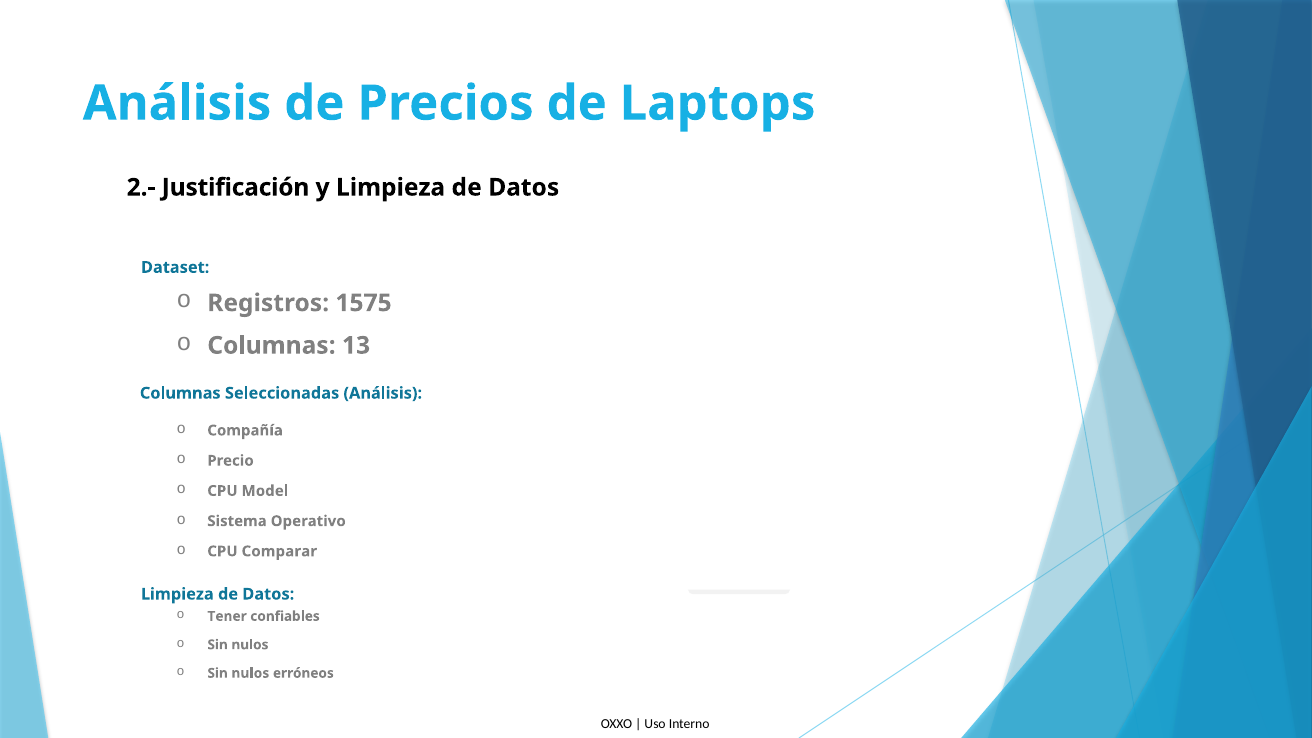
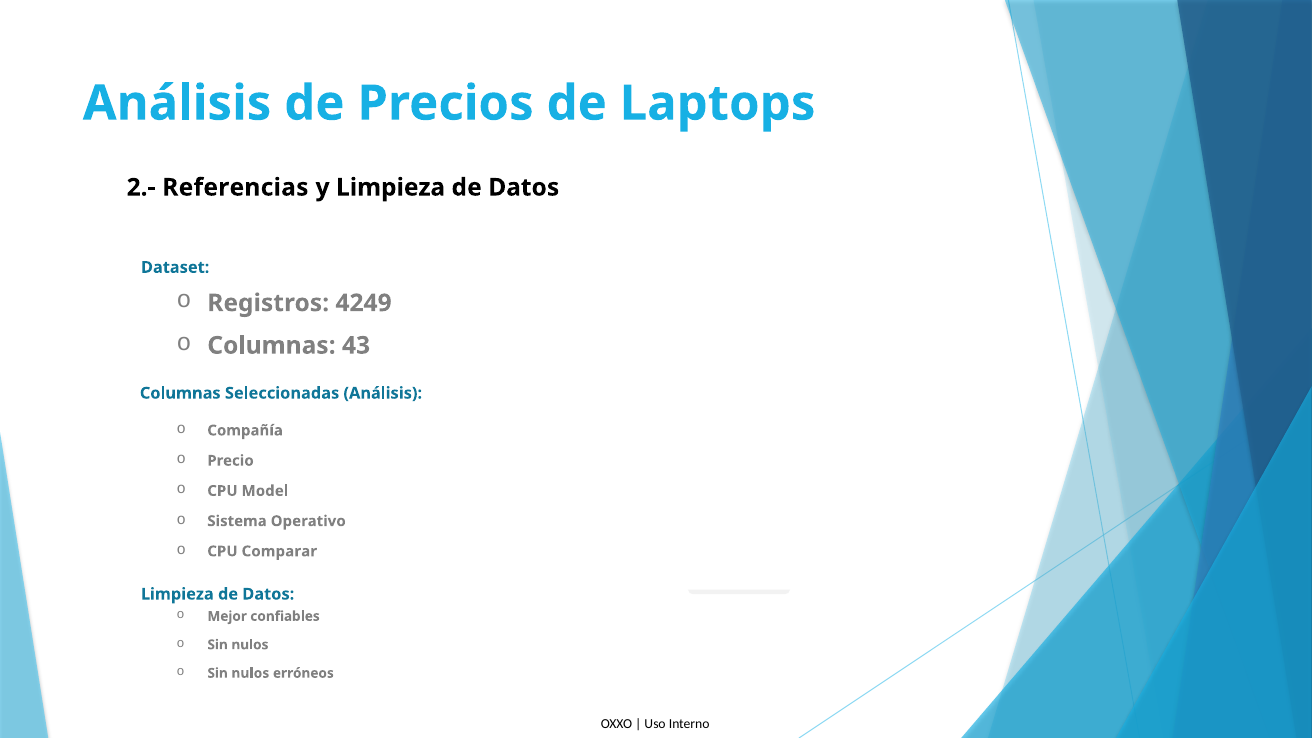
Justificación: Justificación -> Referencias
1575: 1575 -> 4249
13: 13 -> 43
Tener: Tener -> Mejor
